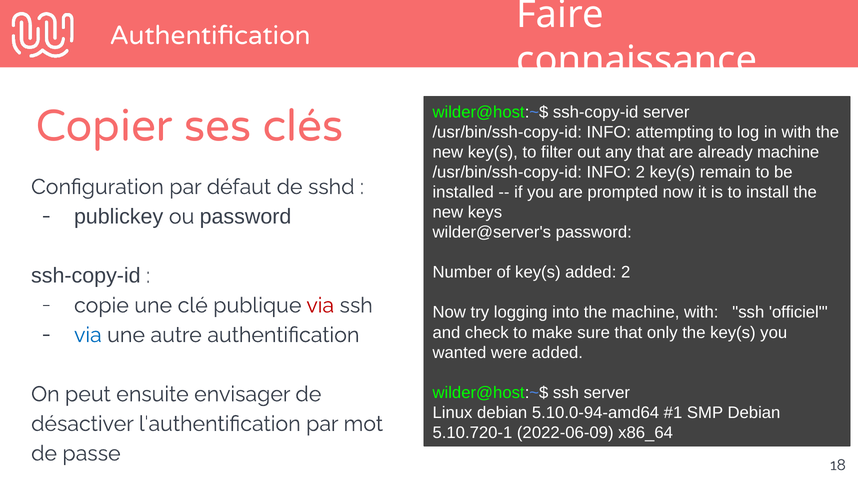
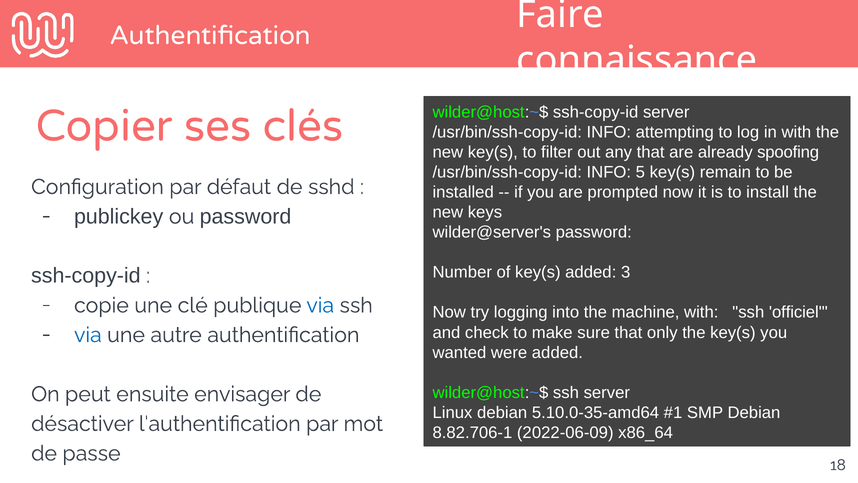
already machine: machine -> spoofing
INFO 2: 2 -> 5
added 2: 2 -> 3
via at (320, 305) colour: red -> blue
5.10.0-94-amd64: 5.10.0-94-amd64 -> 5.10.0-35-amd64
5.10.720-1: 5.10.720-1 -> 8.82.706-1
